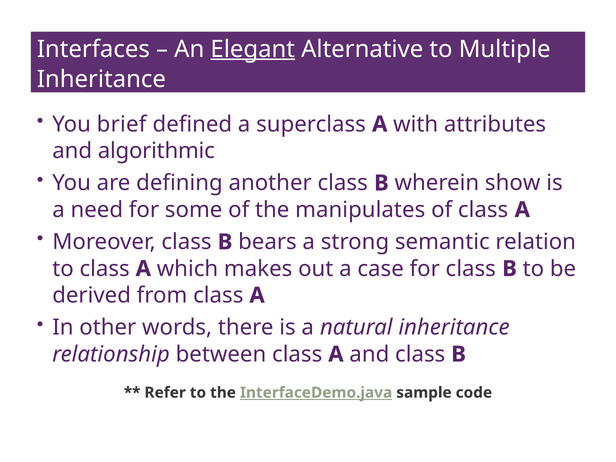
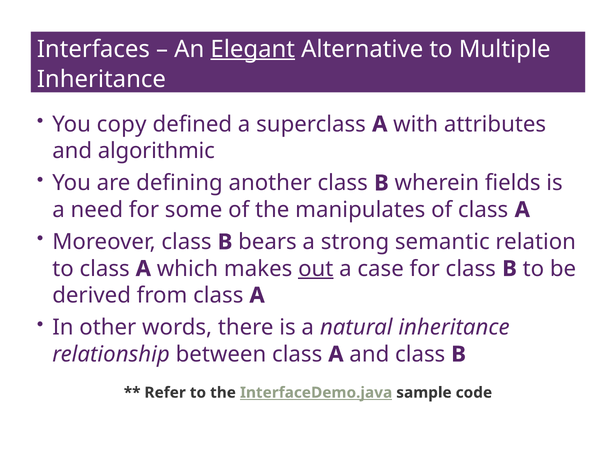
brief: brief -> copy
show: show -> fields
out underline: none -> present
